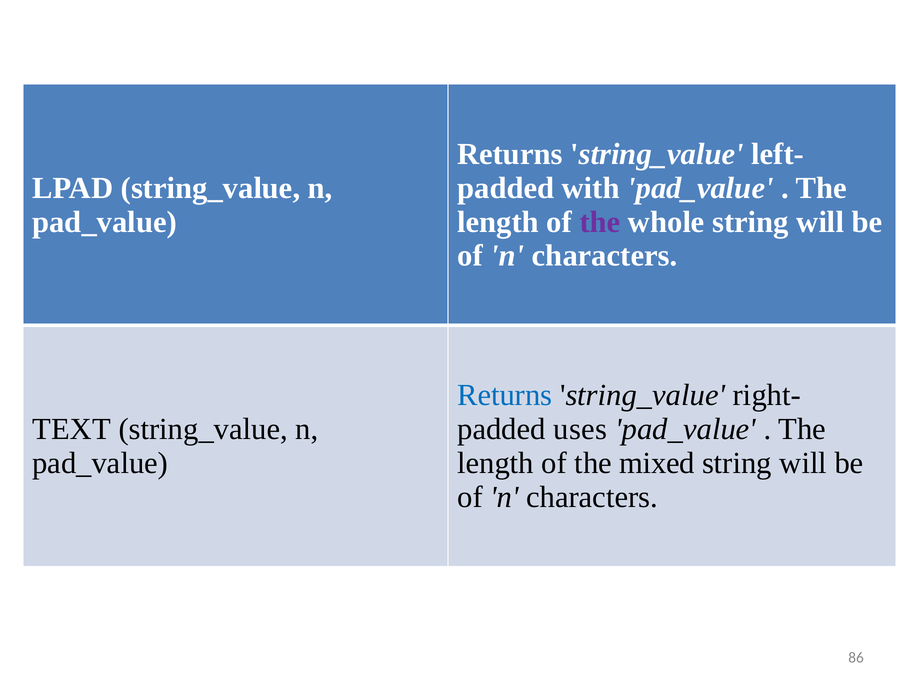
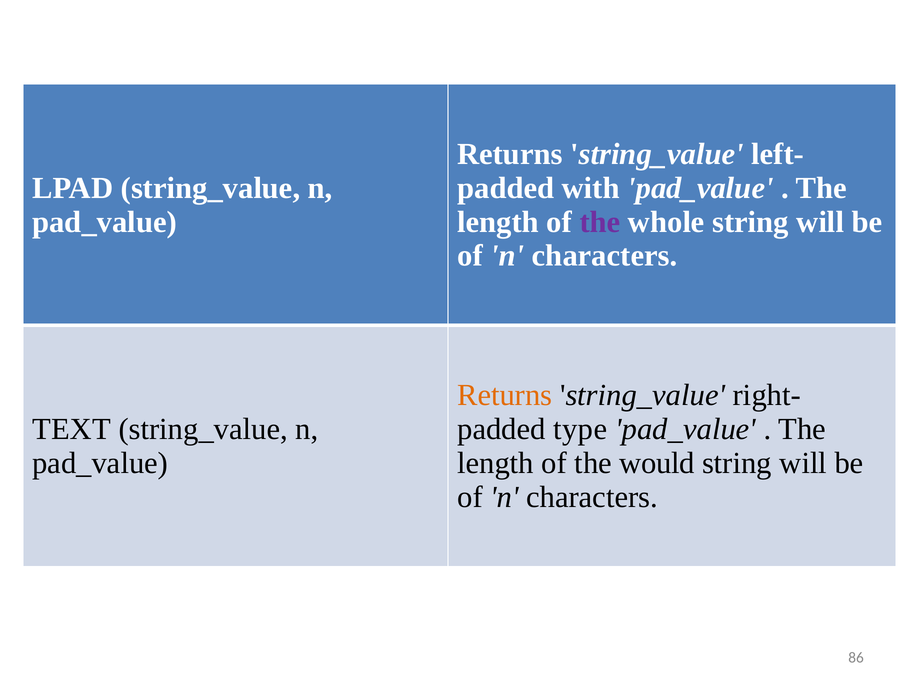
Returns at (505, 395) colour: blue -> orange
uses: uses -> type
mixed: mixed -> would
